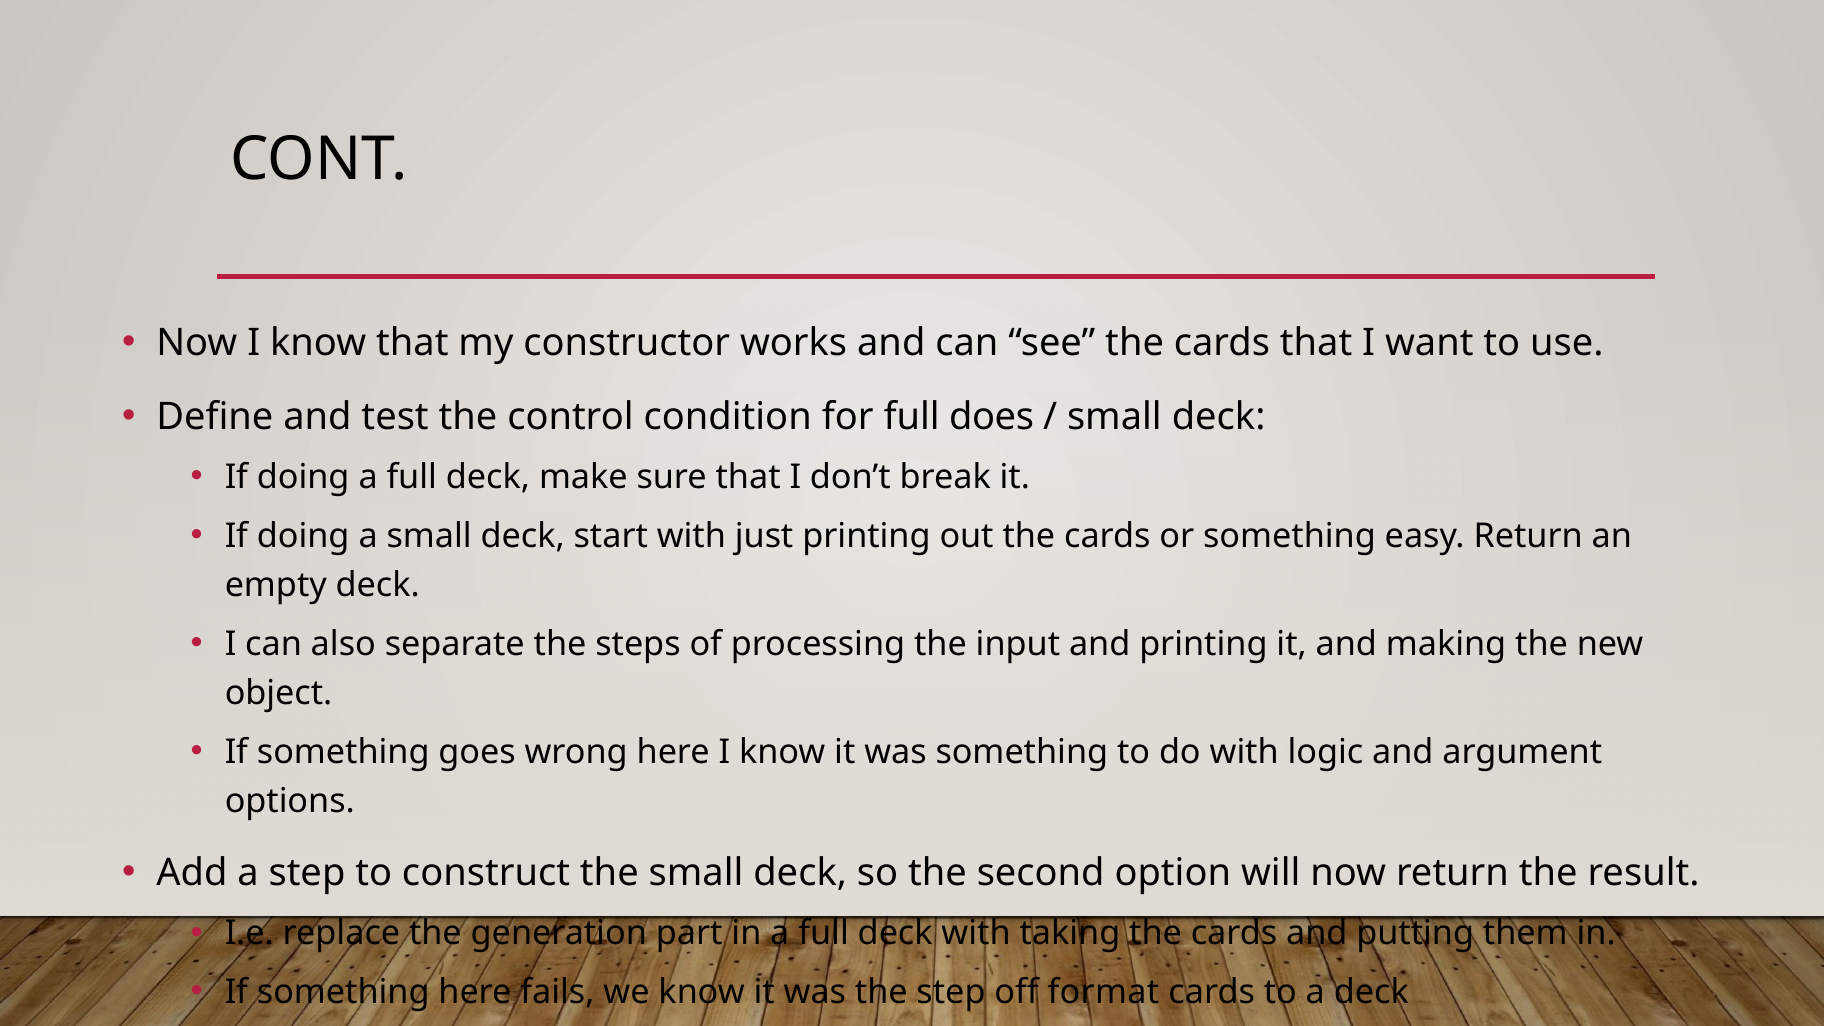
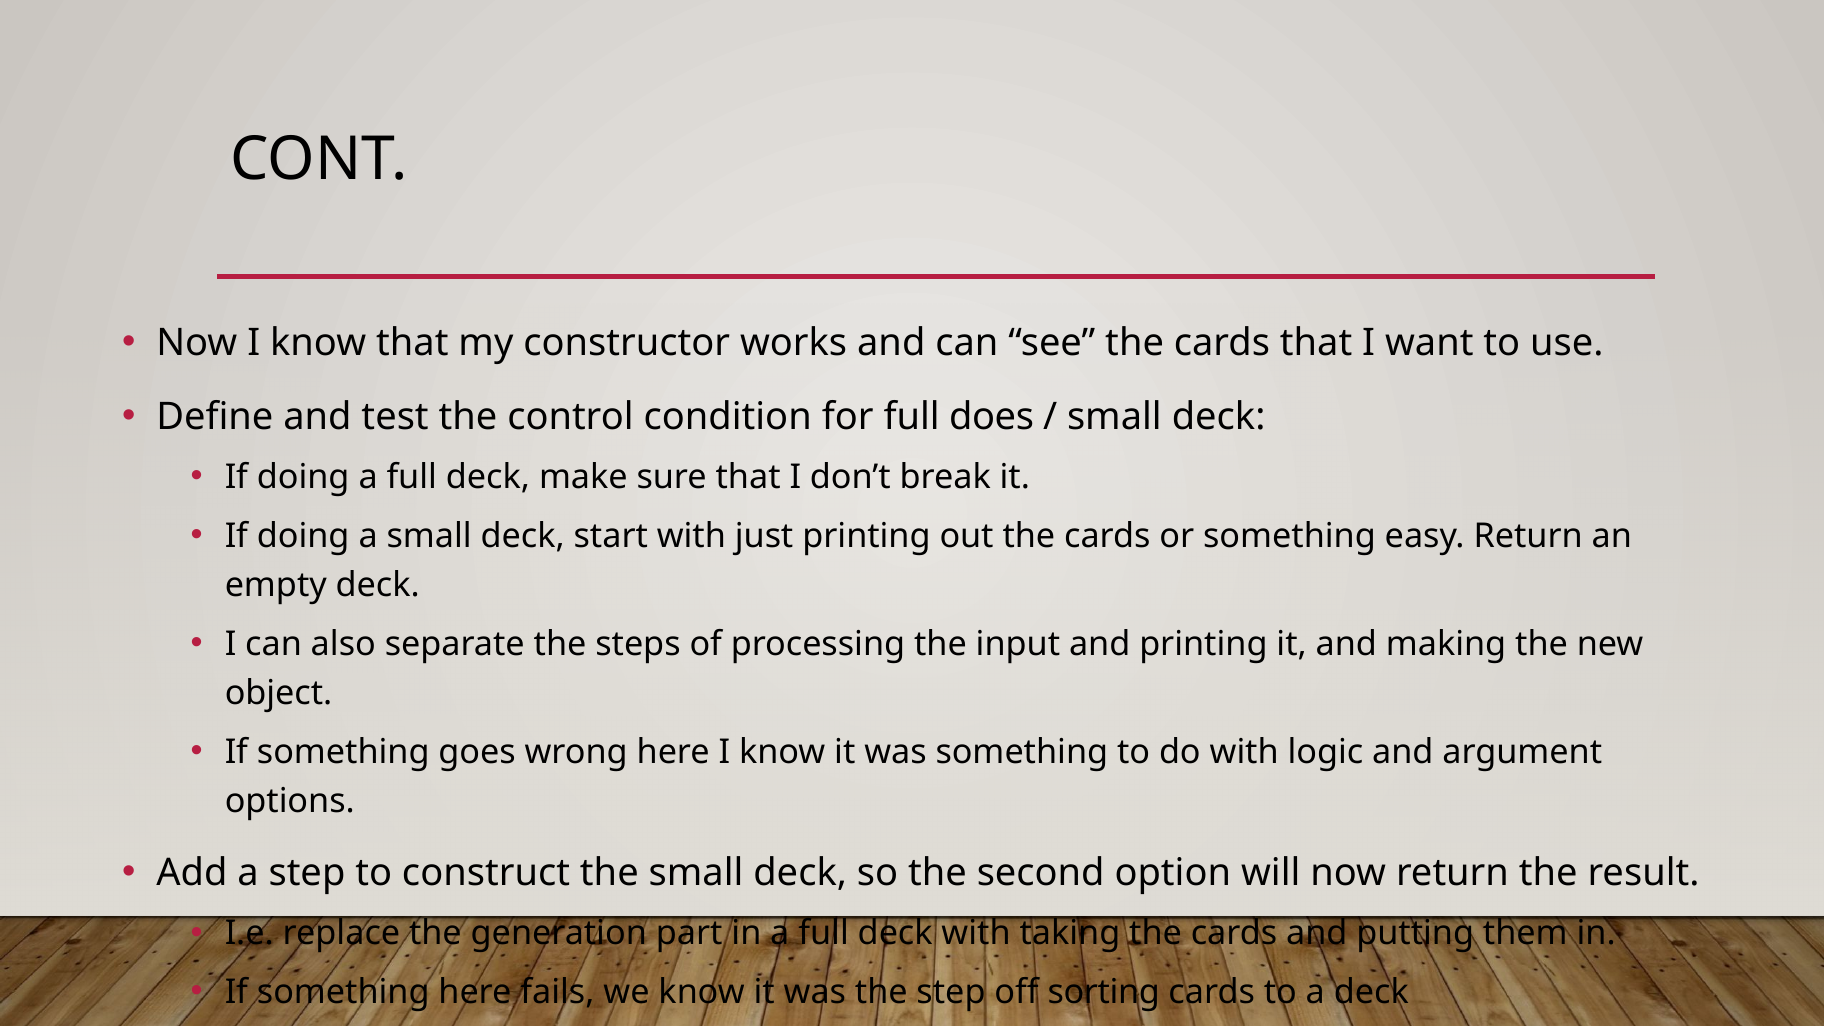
format: format -> sorting
